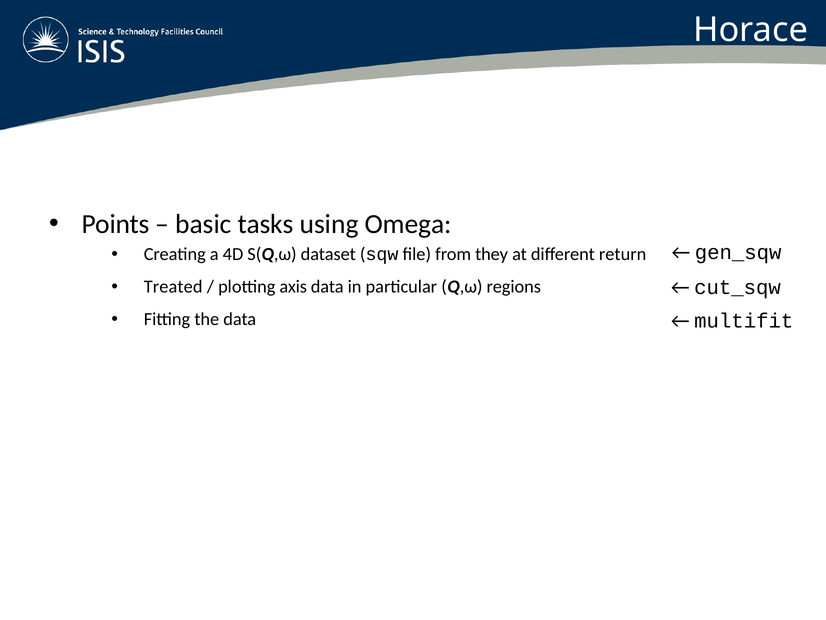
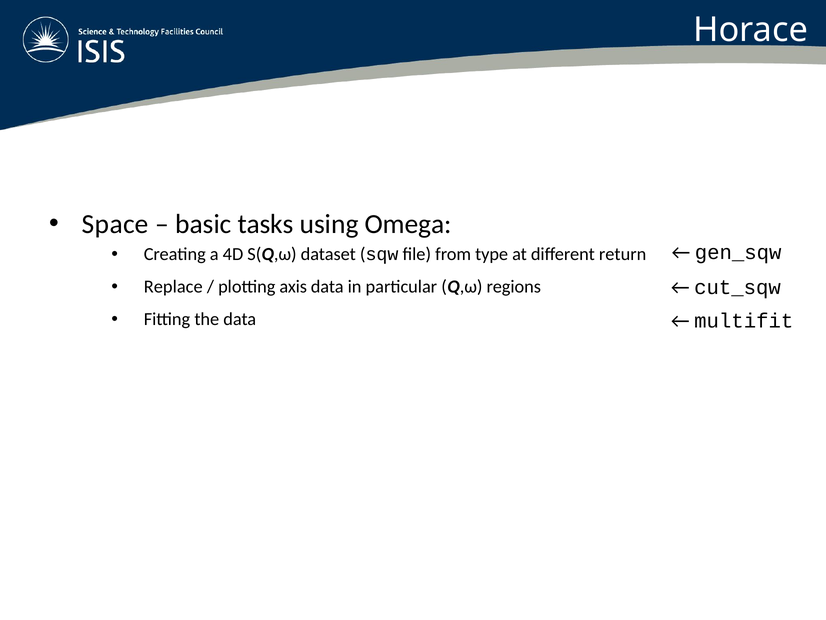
Points: Points -> Space
they: they -> type
Treated: Treated -> Replace
